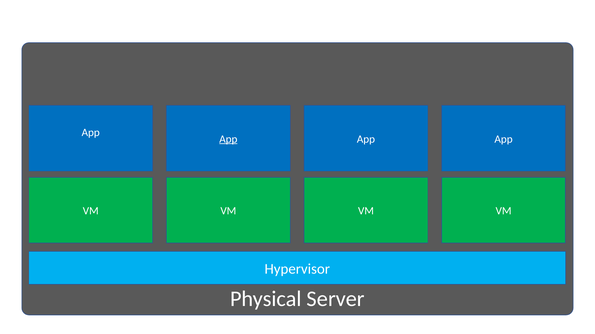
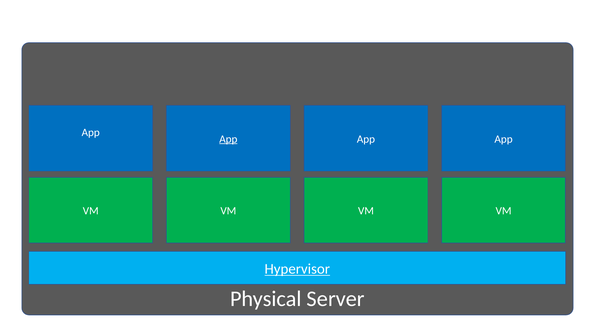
Hypervisor underline: none -> present
